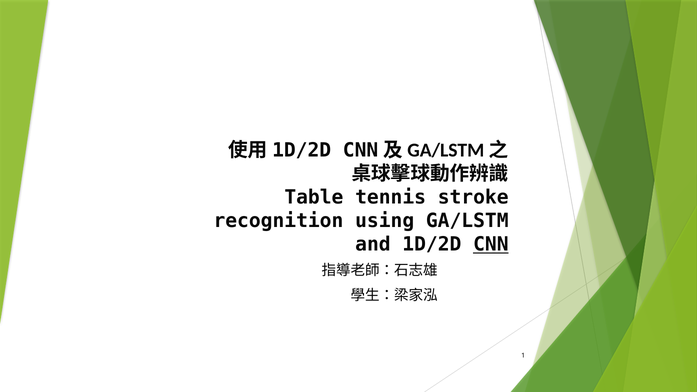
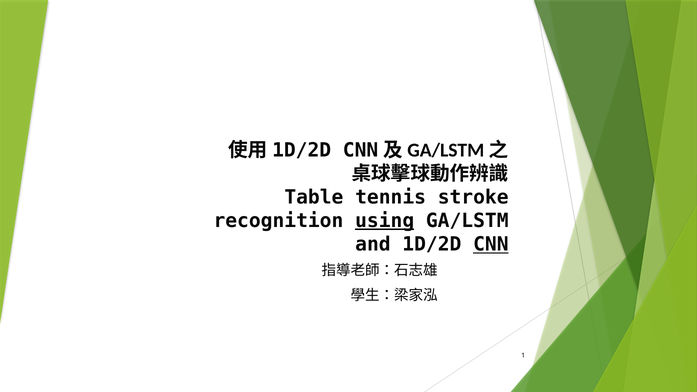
using underline: none -> present
